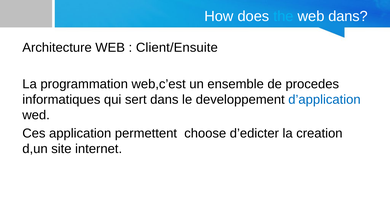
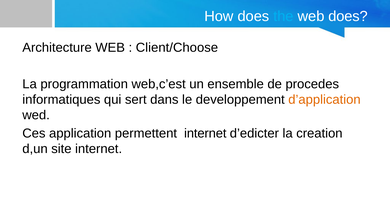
web dans: dans -> does
Client/Ensuite: Client/Ensuite -> Client/Choose
d’application colour: blue -> orange
permettent choose: choose -> internet
